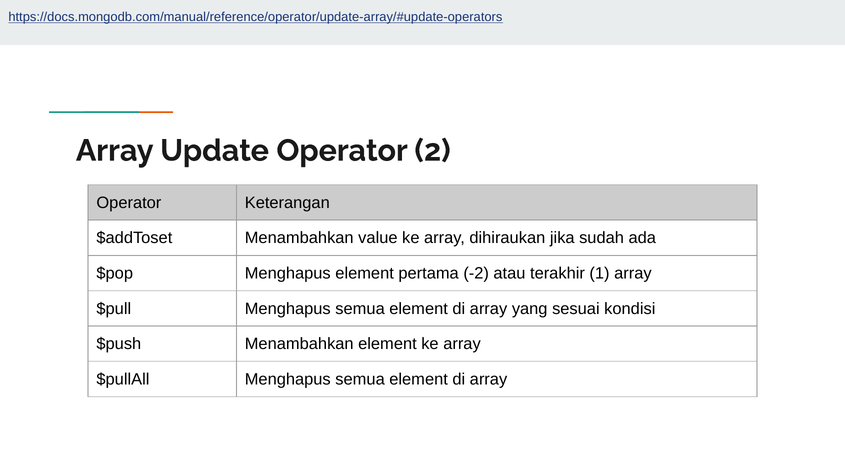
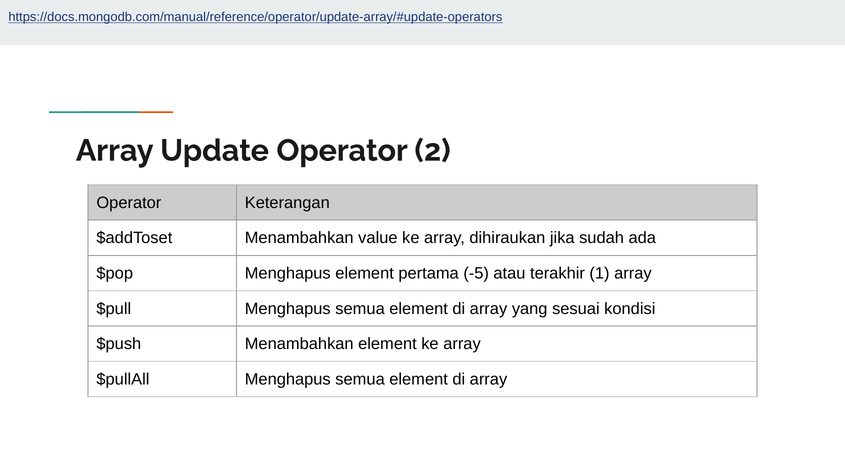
-2: -2 -> -5
